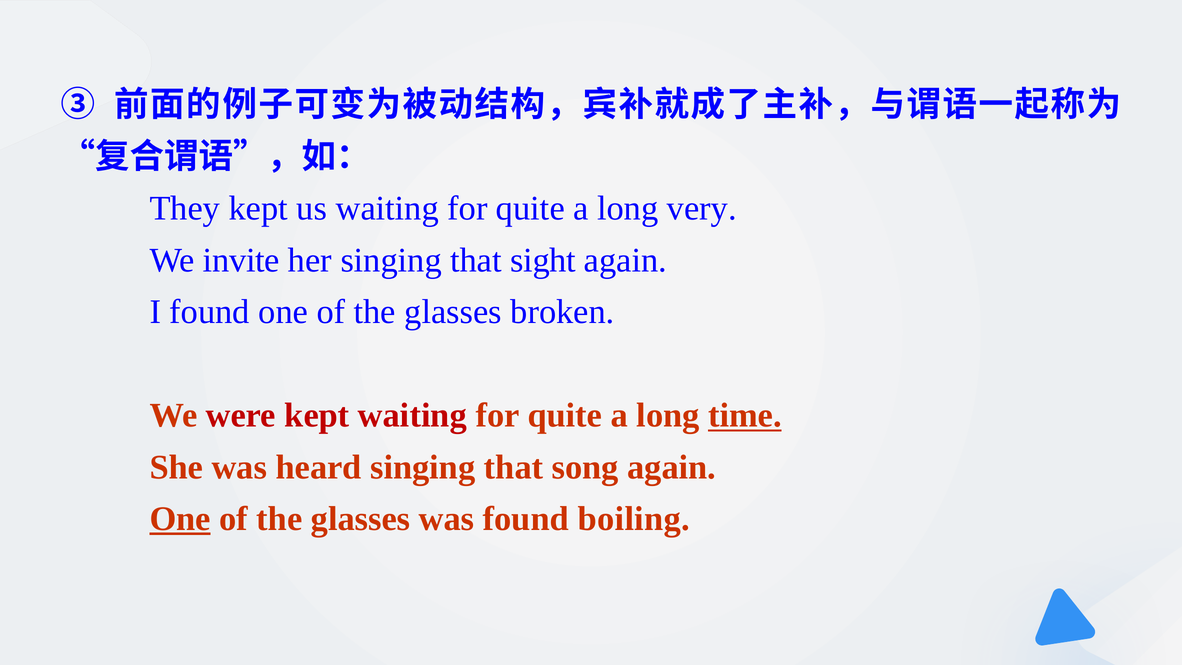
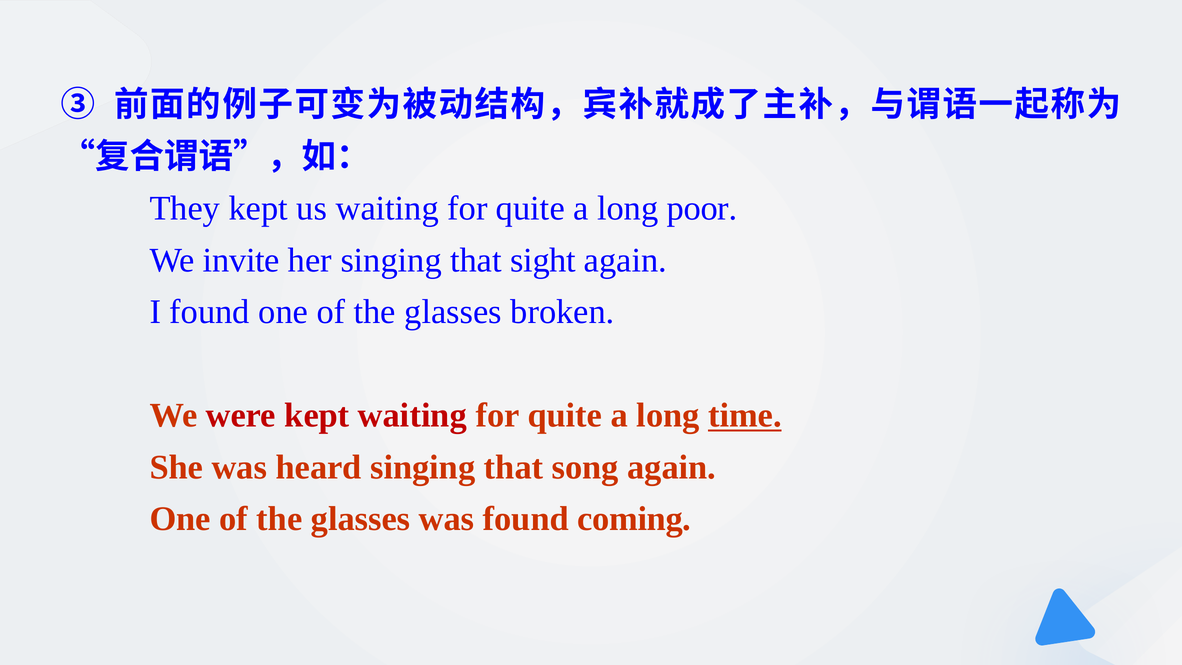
very: very -> poor
One at (180, 519) underline: present -> none
boiling: boiling -> coming
